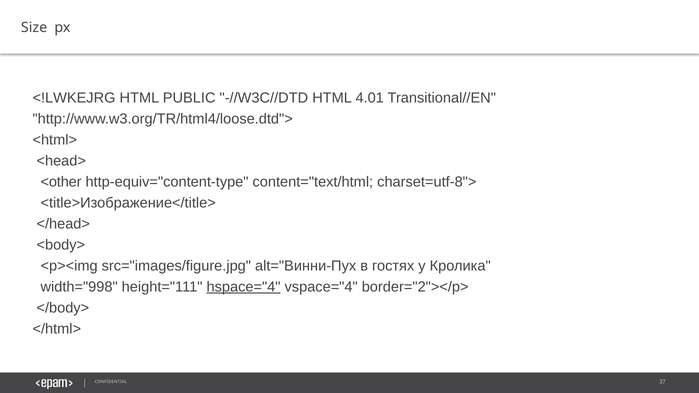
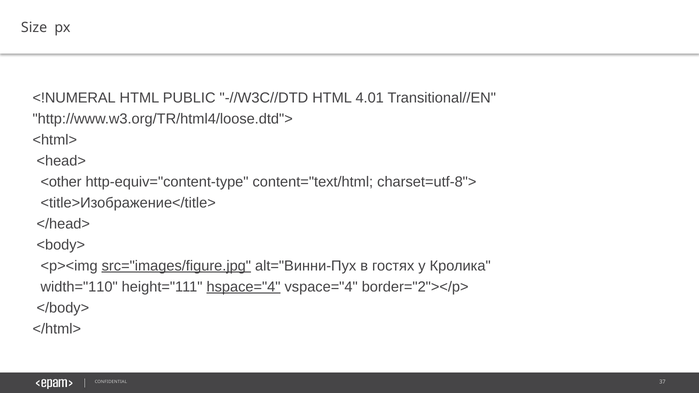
<!LWKEJRG: <!LWKEJRG -> <!NUMERAL
src="images/figure.jpg underline: none -> present
width="998: width="998 -> width="110
